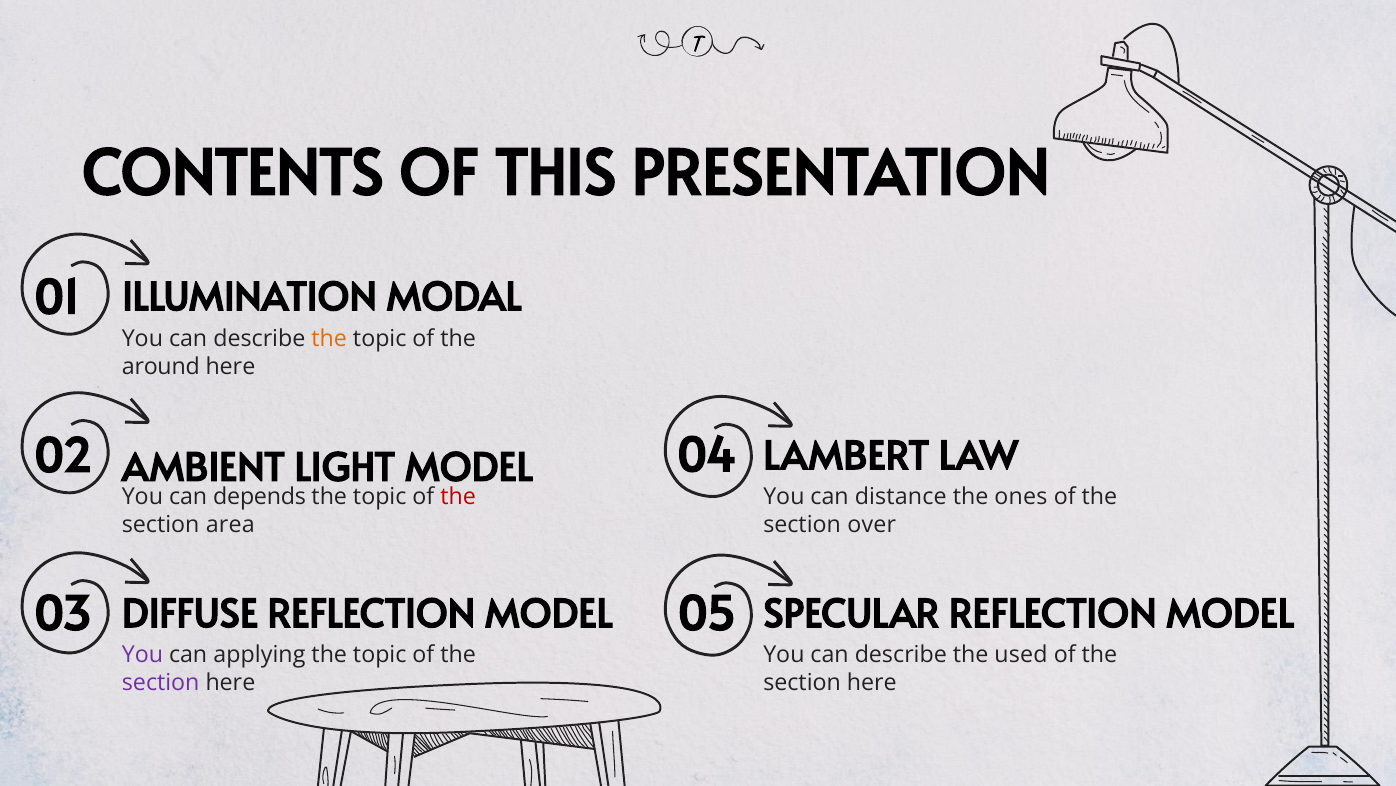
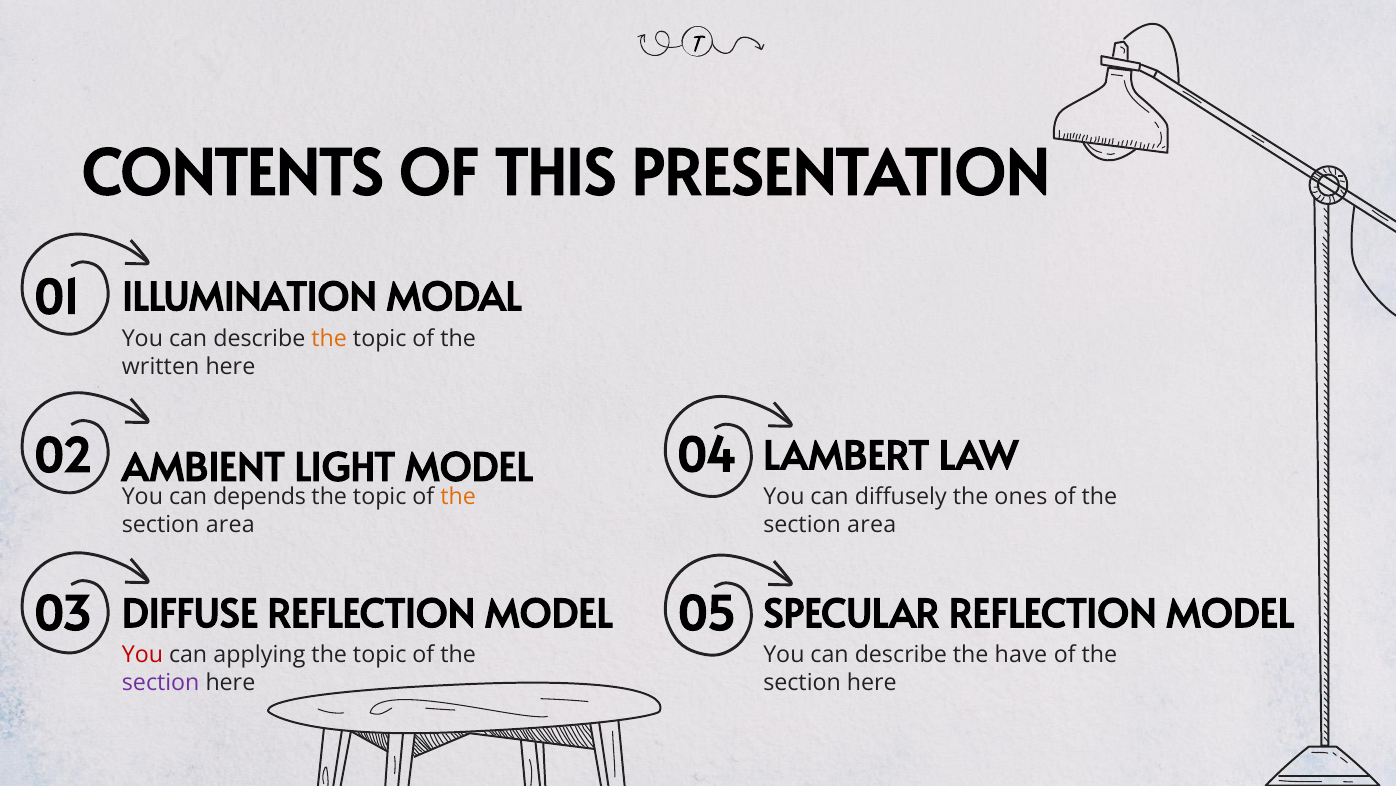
around: around -> written
the at (458, 497) colour: red -> orange
distance: distance -> diffusely
over at (872, 525): over -> area
You at (143, 654) colour: purple -> red
used: used -> have
